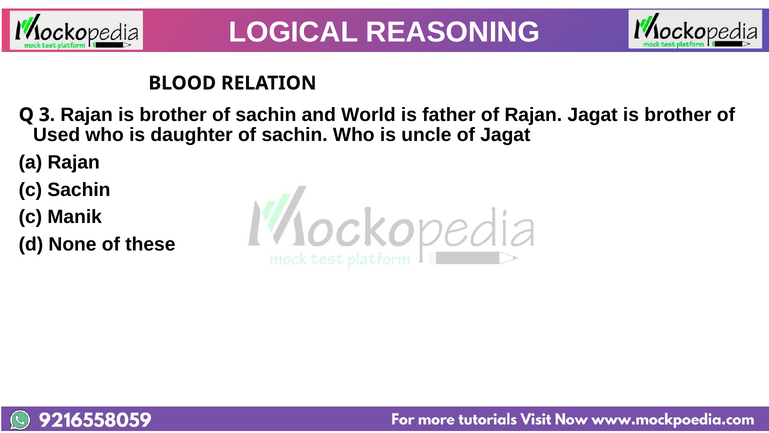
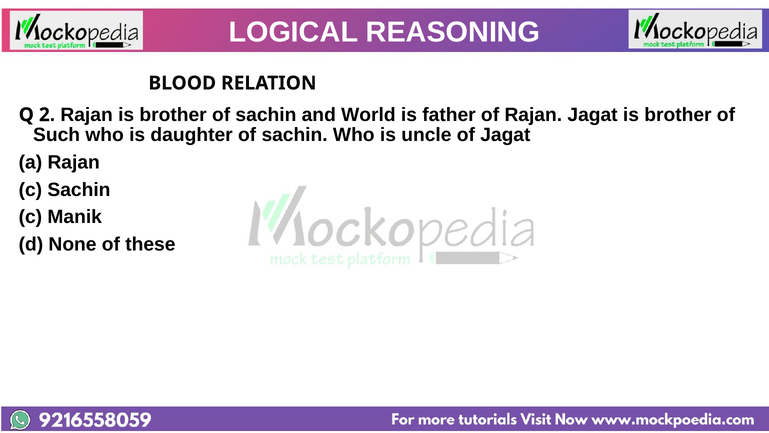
3: 3 -> 2
Used: Used -> Such
